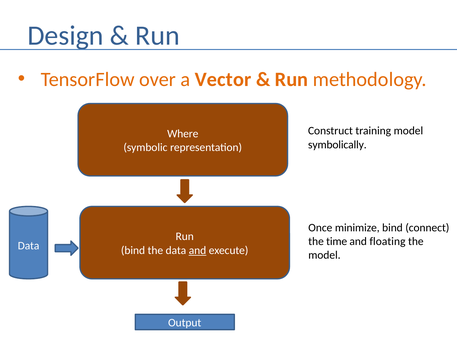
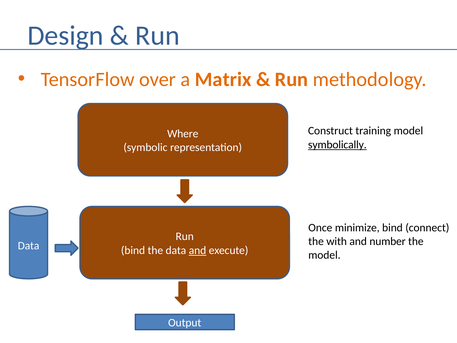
Vector: Vector -> Matrix
symbolically underline: none -> present
time: time -> with
floating: floating -> number
